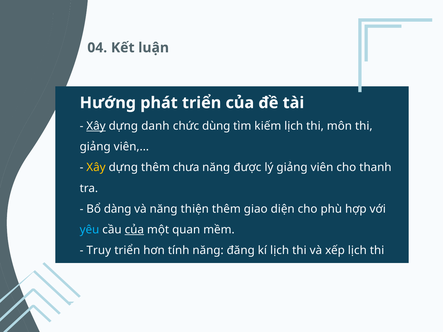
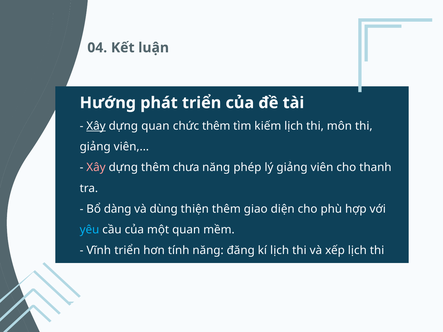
dựng danh: danh -> quan
chức dùng: dùng -> thêm
Xây at (96, 168) colour: yellow -> pink
năng được: được -> phép
và năng: năng -> dùng
của at (134, 230) underline: present -> none
Truy: Truy -> Vĩnh
